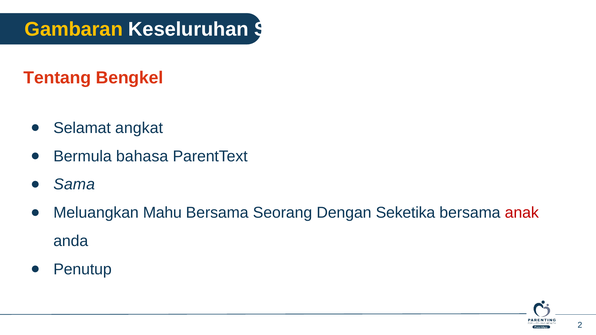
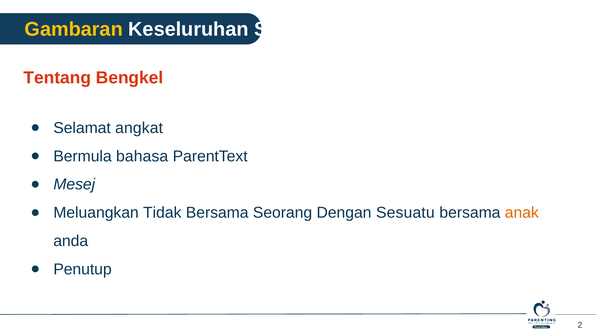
Sama: Sama -> Mesej
Mahu: Mahu -> Tidak
Seketika: Seketika -> Sesuatu
anak colour: red -> orange
